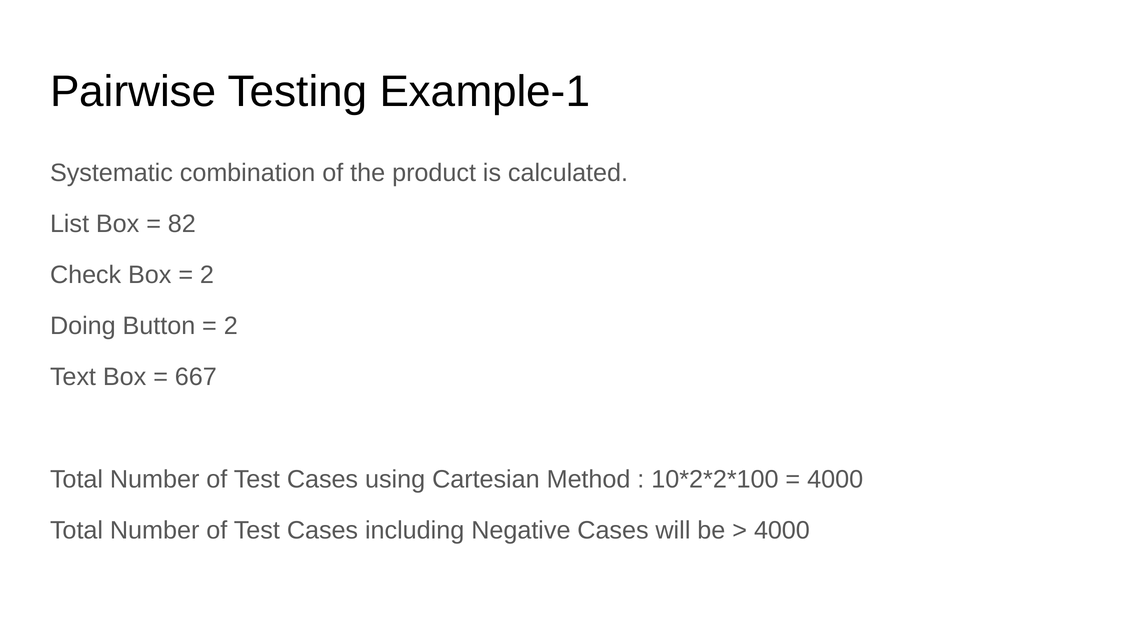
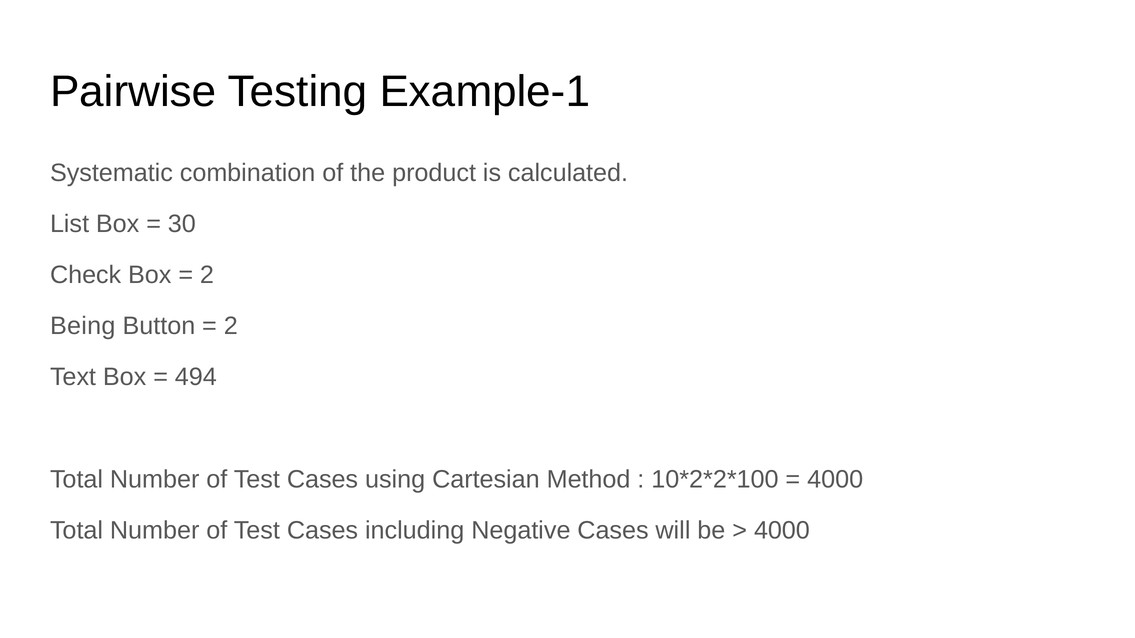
82: 82 -> 30
Doing: Doing -> Being
667: 667 -> 494
